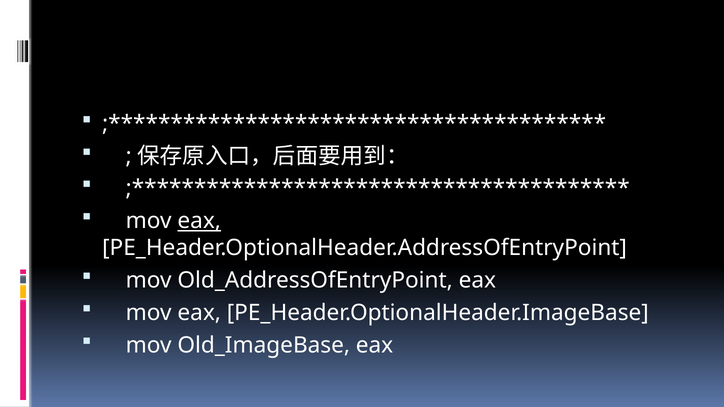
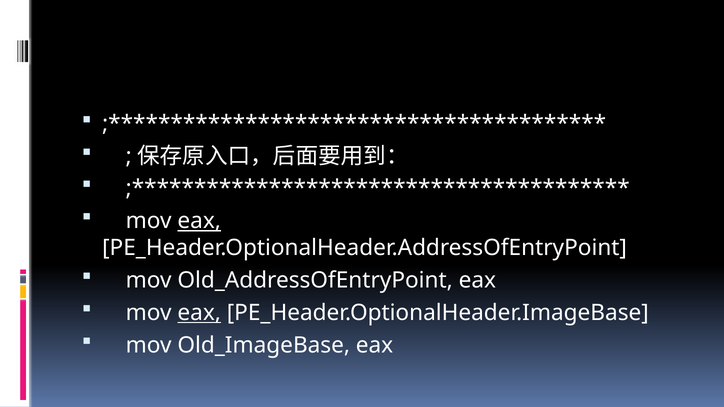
eax at (199, 313) underline: none -> present
